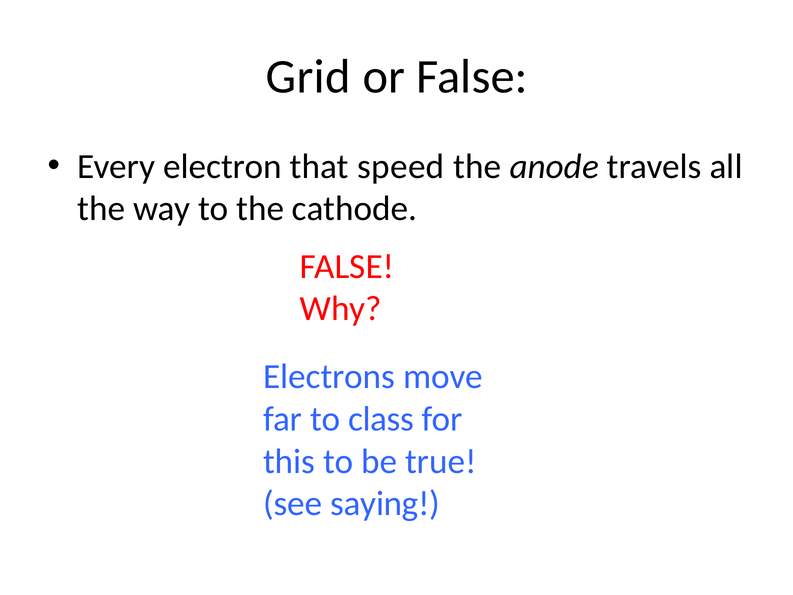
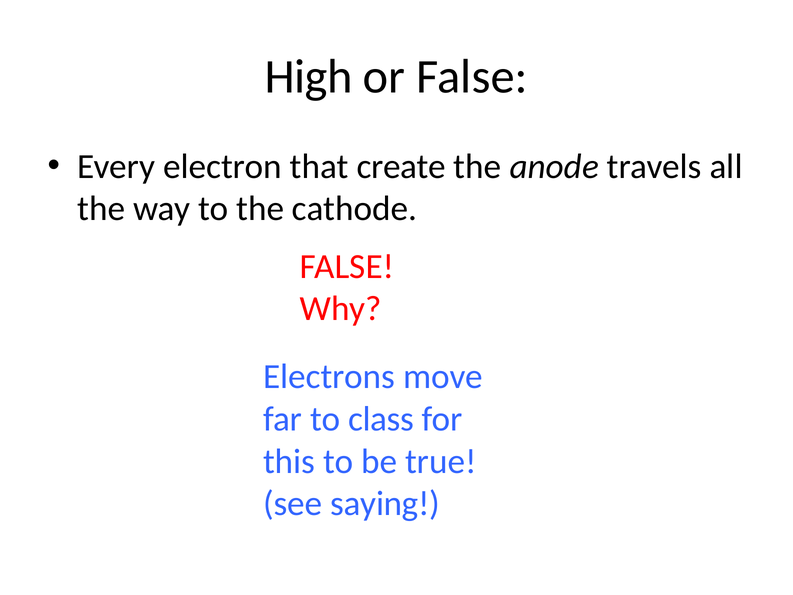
Grid: Grid -> High
speed: speed -> create
